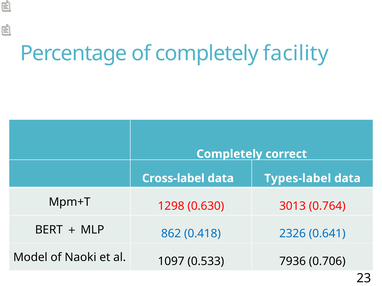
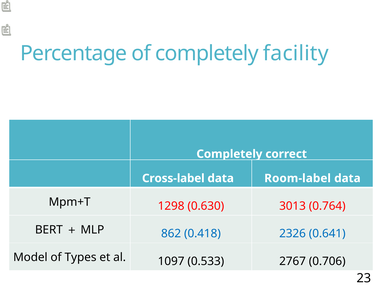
Types-label: Types-label -> Room-label
Naoki: Naoki -> Types
7936: 7936 -> 2767
